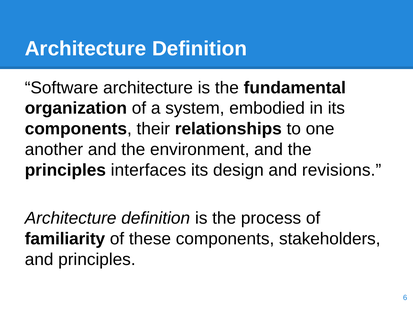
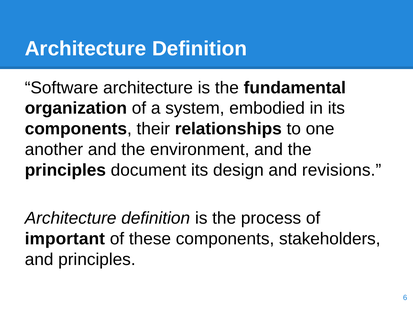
interfaces: interfaces -> document
familiarity: familiarity -> important
